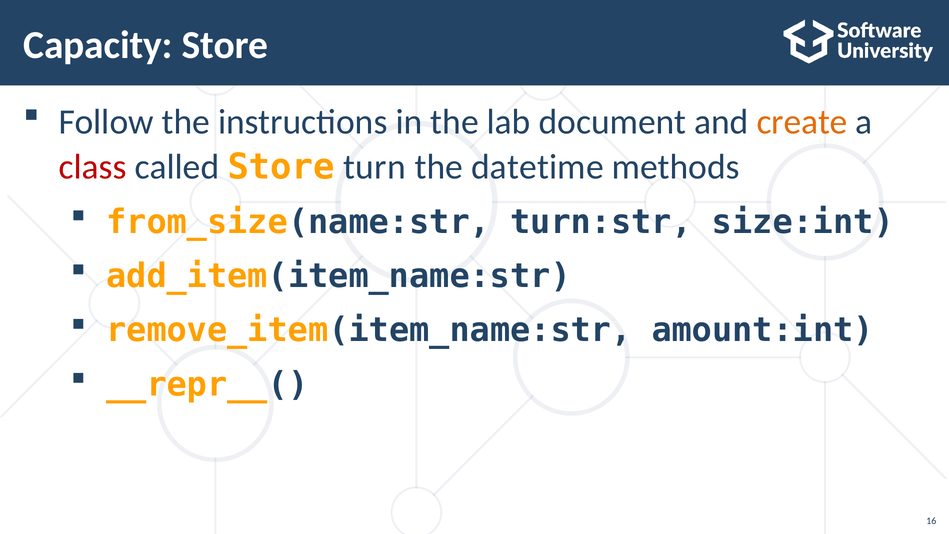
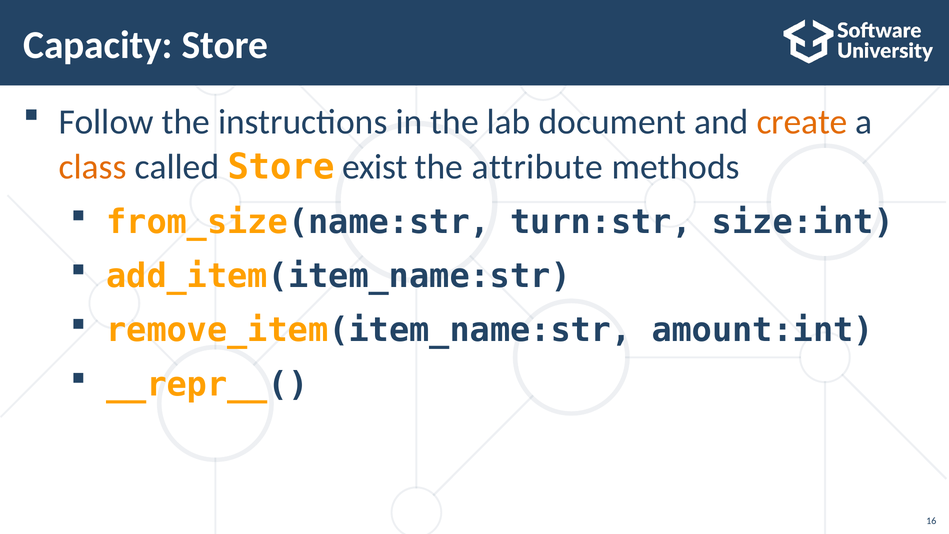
class colour: red -> orange
turn: turn -> exist
datetime: datetime -> attribute
